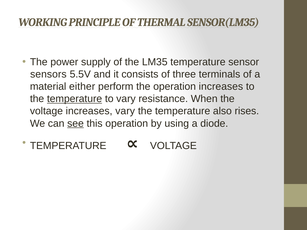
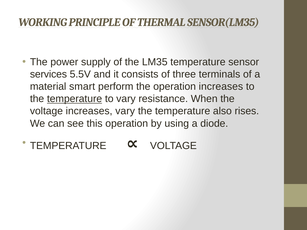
sensors: sensors -> services
either: either -> smart
see underline: present -> none
